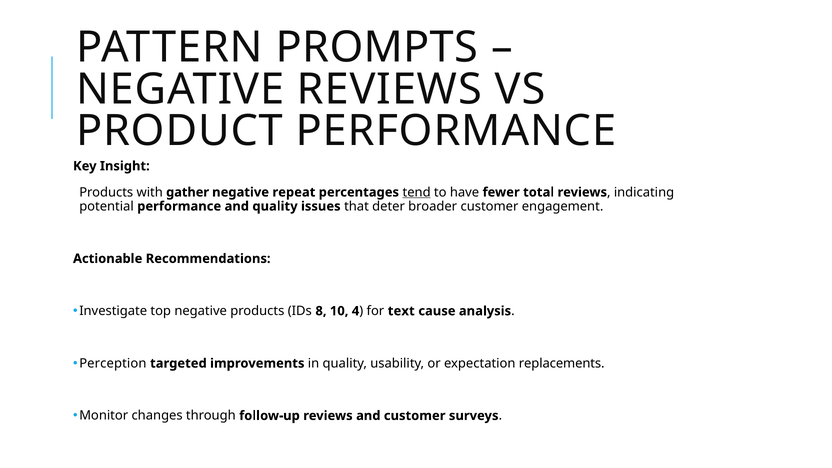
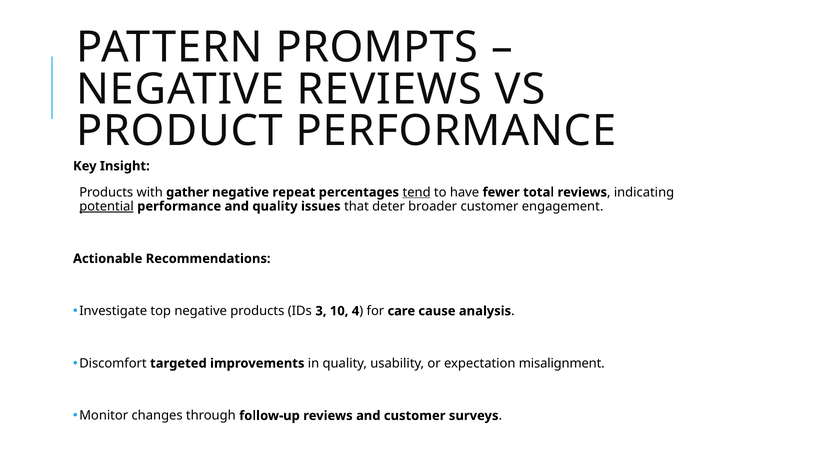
potential underline: none -> present
8: 8 -> 3
text: text -> care
Perception: Perception -> Discomfort
replacements: replacements -> misalignment
